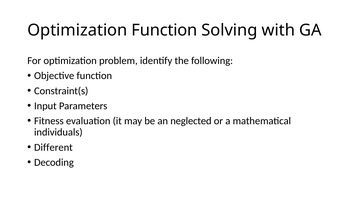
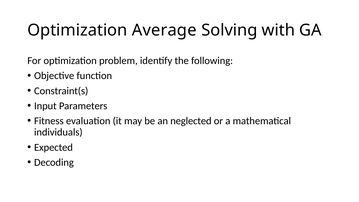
Optimization Function: Function -> Average
Different: Different -> Expected
